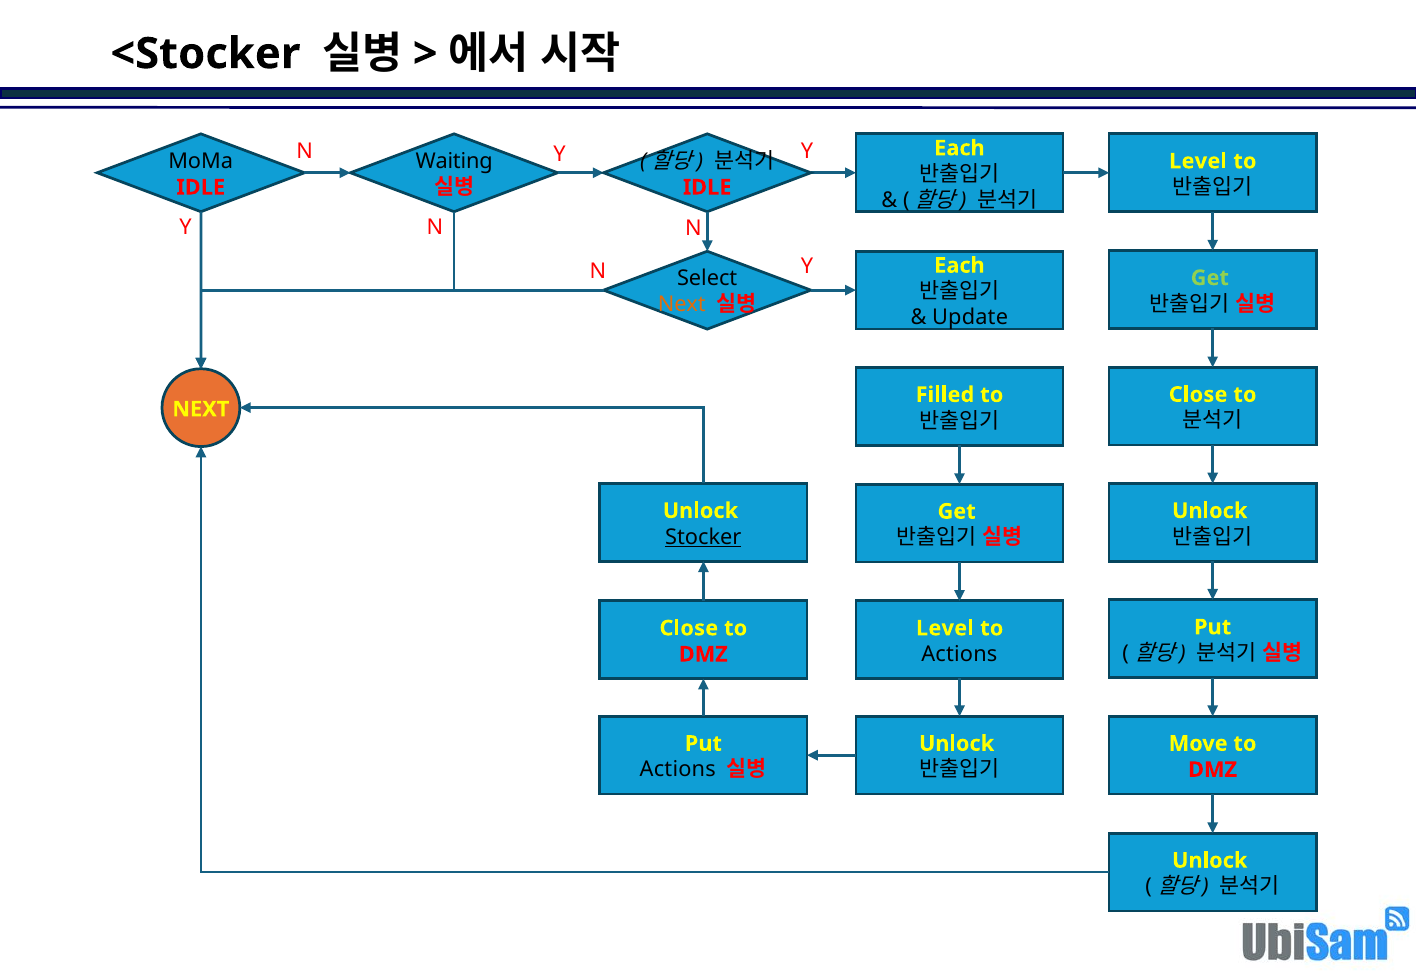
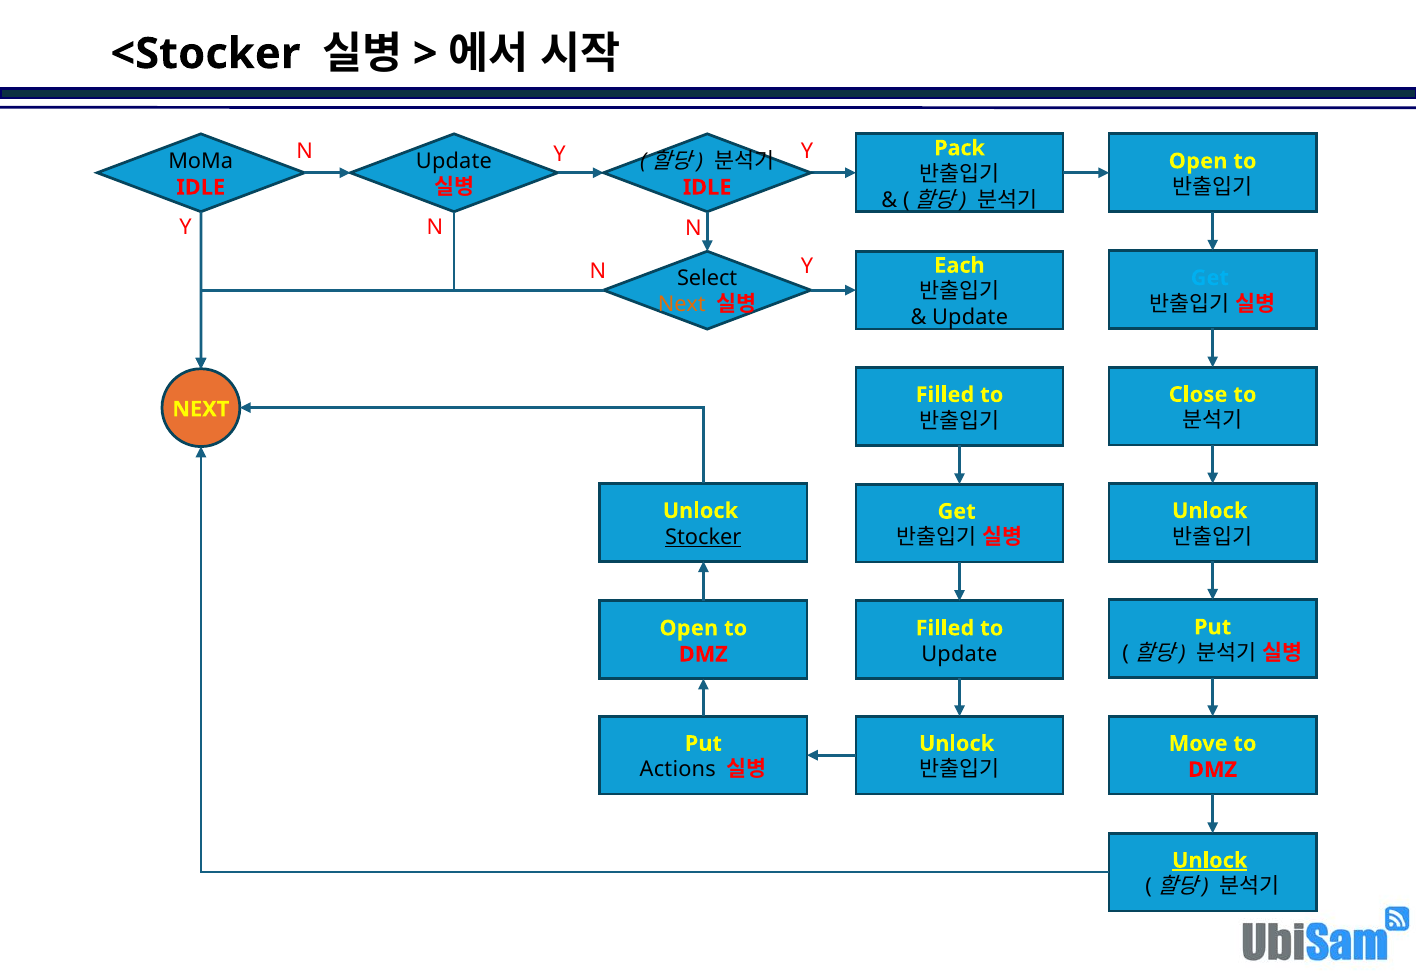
Each at (959, 148): Each -> Pack
Waiting at (454, 161): Waiting -> Update
Level at (1198, 161): Level -> Open
Get at (1210, 278) colour: light green -> light blue
Close at (689, 628): Close -> Open
Level at (945, 628): Level -> Filled
Actions at (959, 655): Actions -> Update
Unlock at (1210, 861) underline: none -> present
